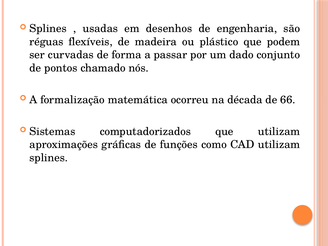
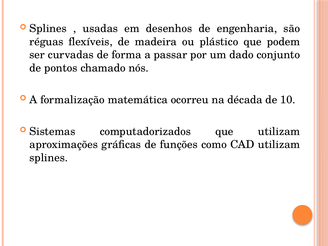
66: 66 -> 10
